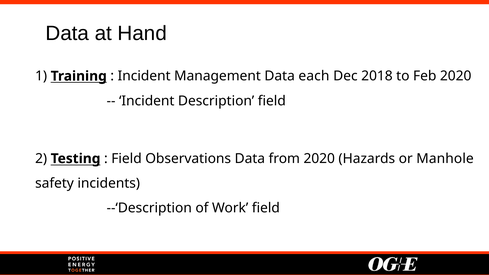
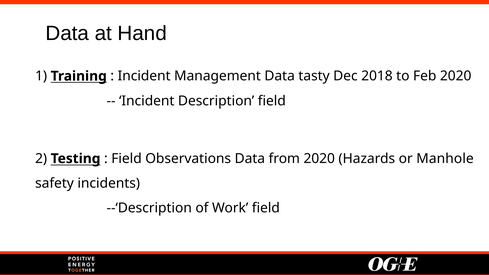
each: each -> tasty
